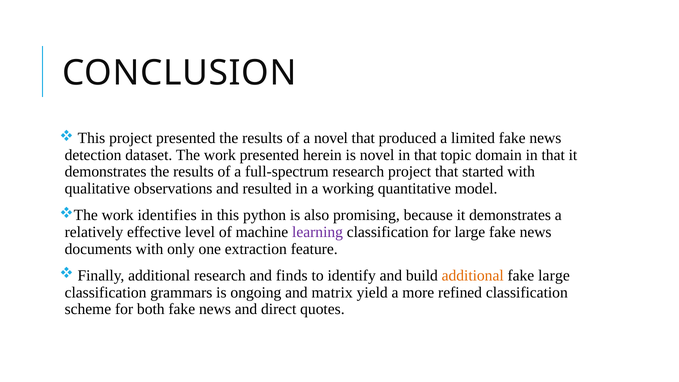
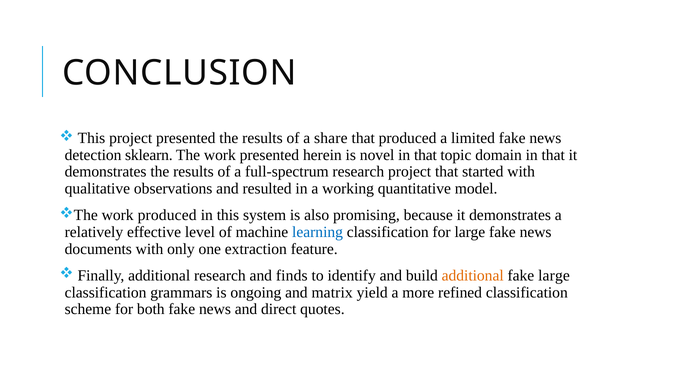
a novel: novel -> share
dataset: dataset -> sklearn
work identifies: identifies -> produced
python: python -> system
learning colour: purple -> blue
